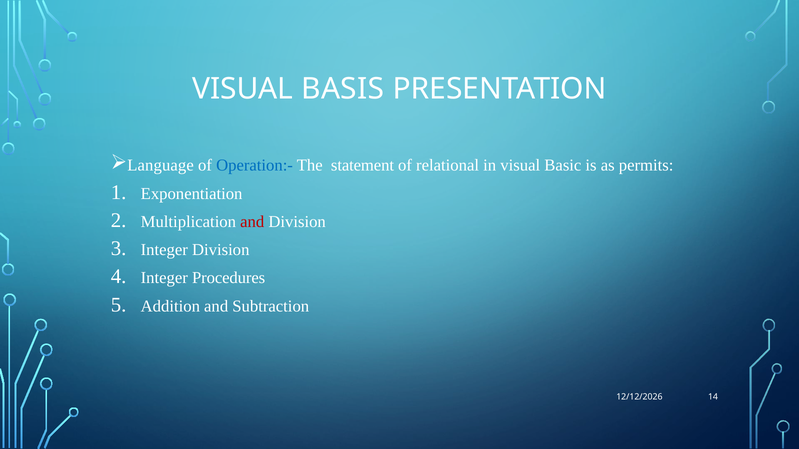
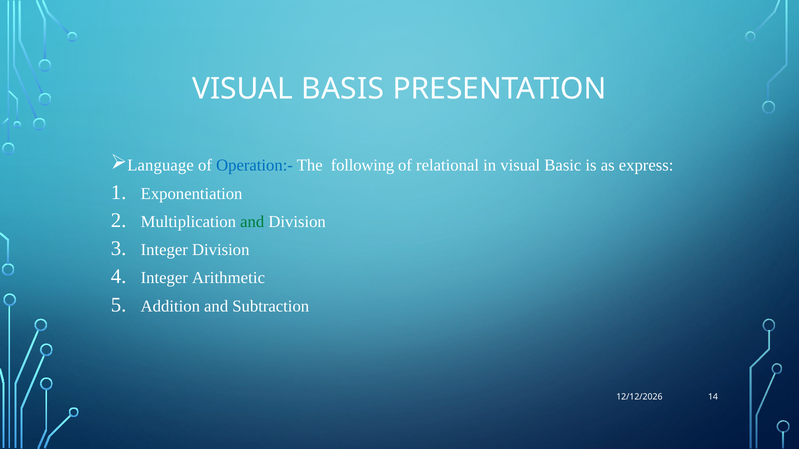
statement: statement -> following
permits: permits -> express
and at (252, 222) colour: red -> green
Procedures: Procedures -> Arithmetic
